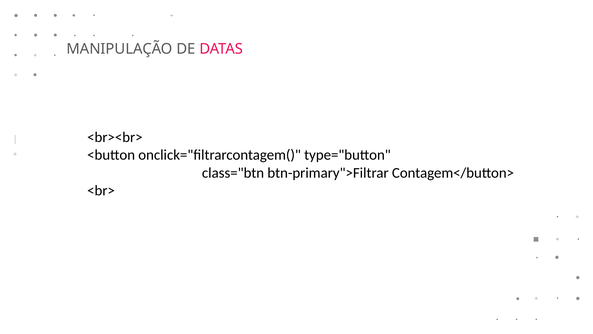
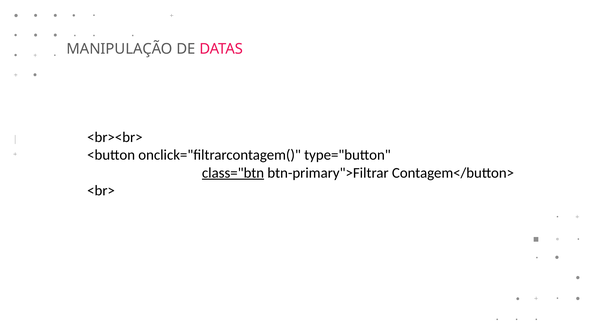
class="btn underline: none -> present
